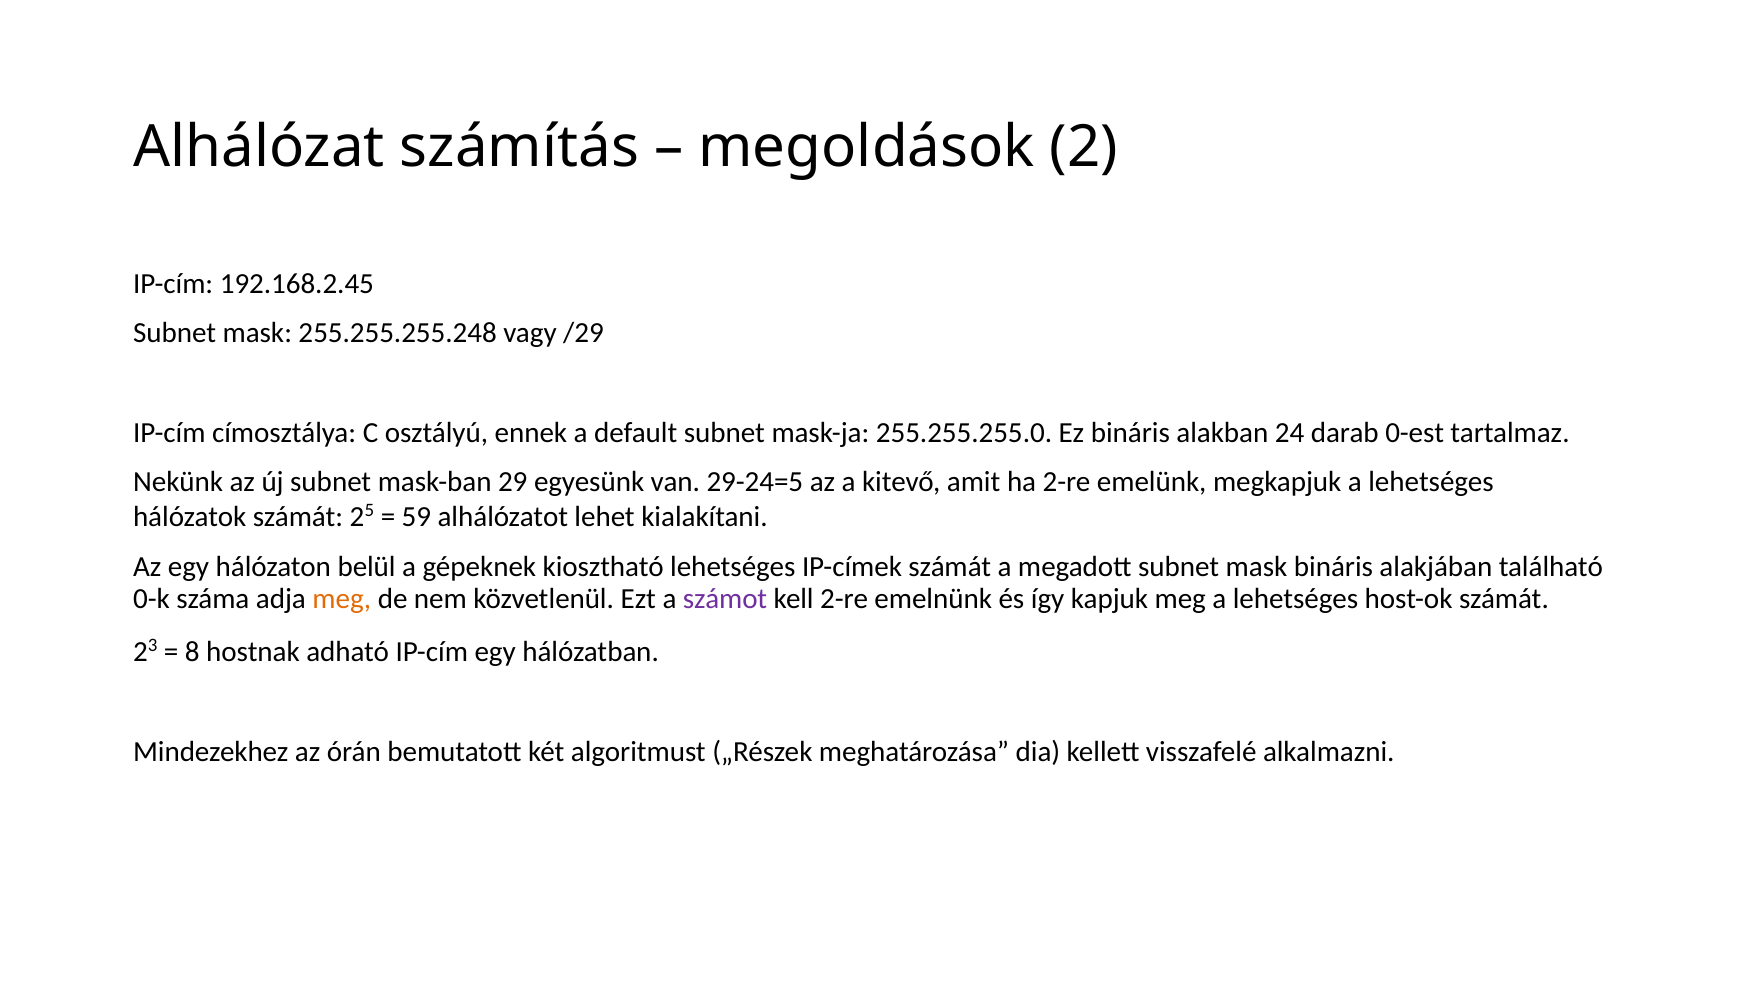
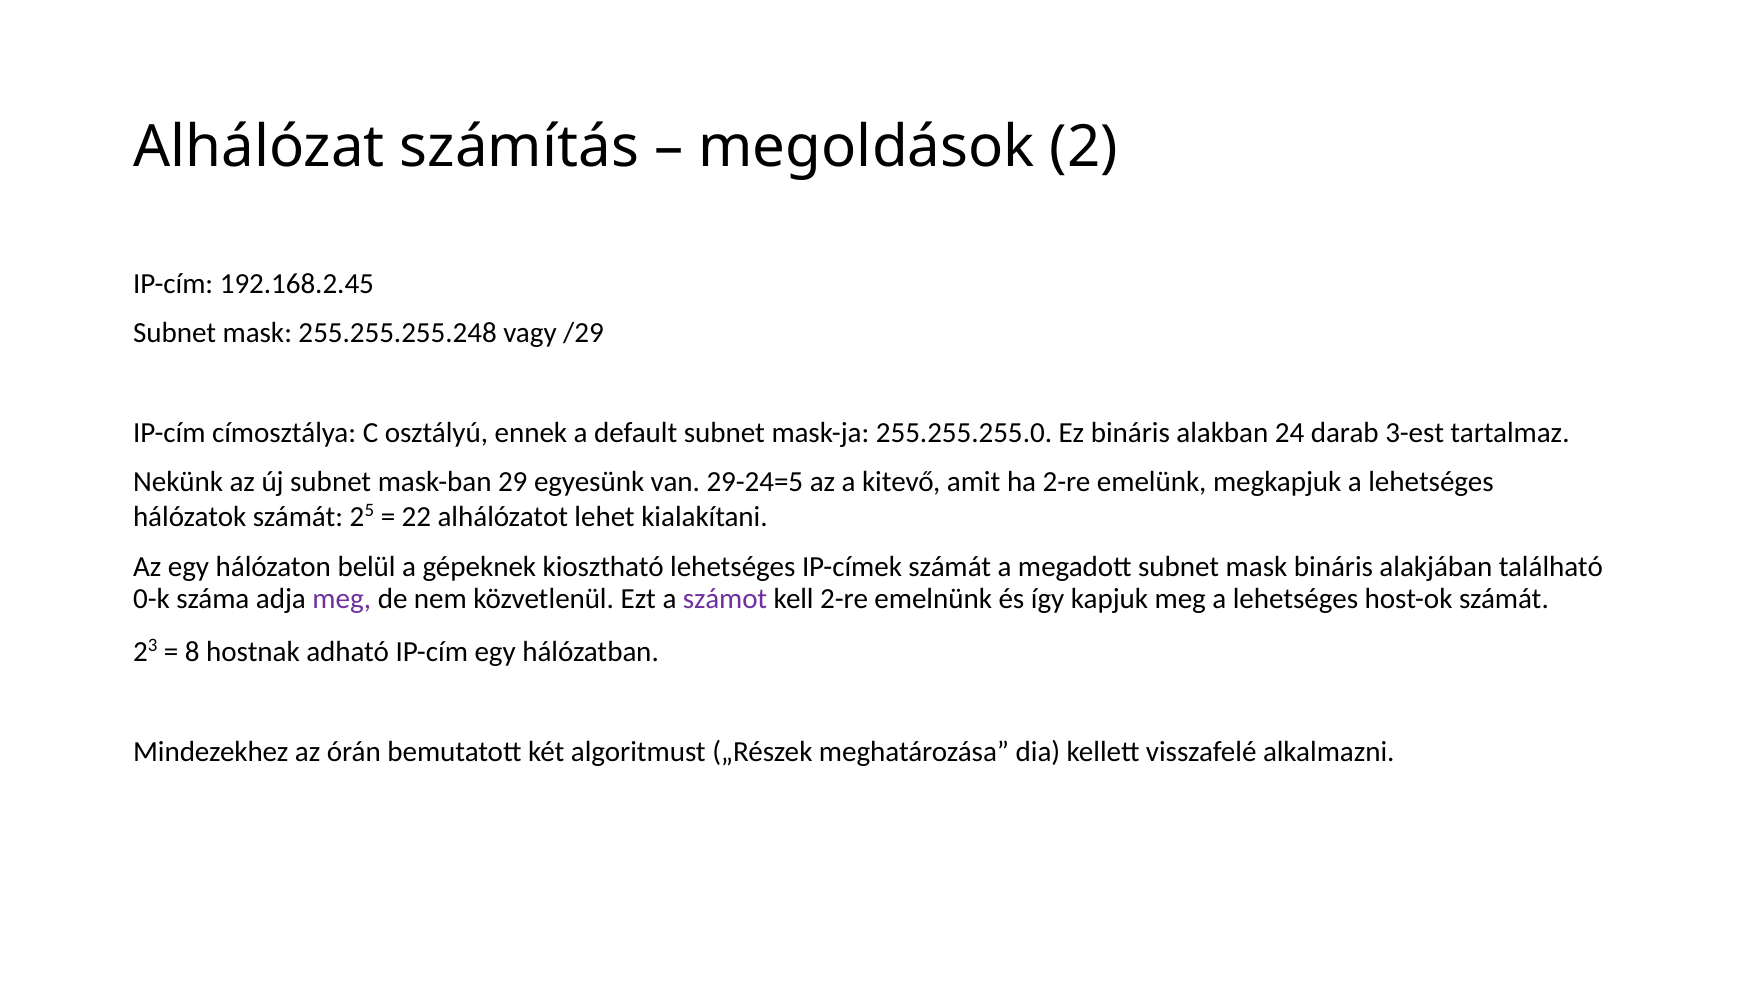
0-est: 0-est -> 3-est
59: 59 -> 22
meg at (342, 599) colour: orange -> purple
